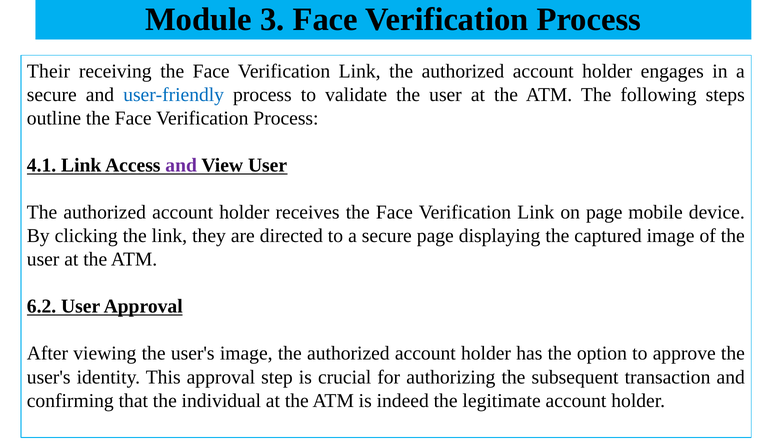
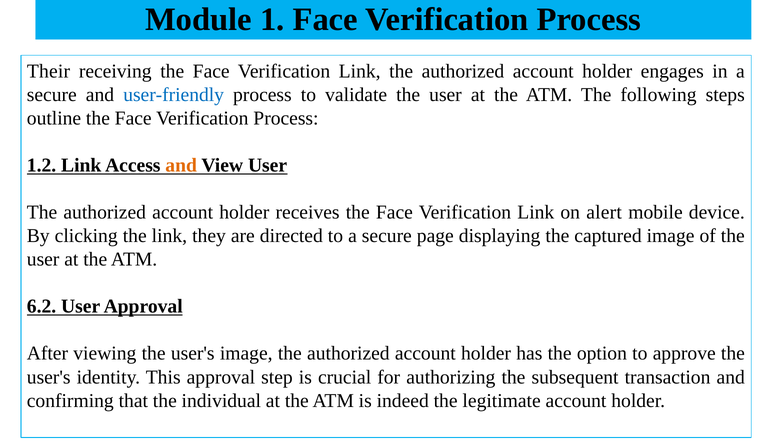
3: 3 -> 1
4.1: 4.1 -> 1.2
and at (181, 165) colour: purple -> orange
on page: page -> alert
